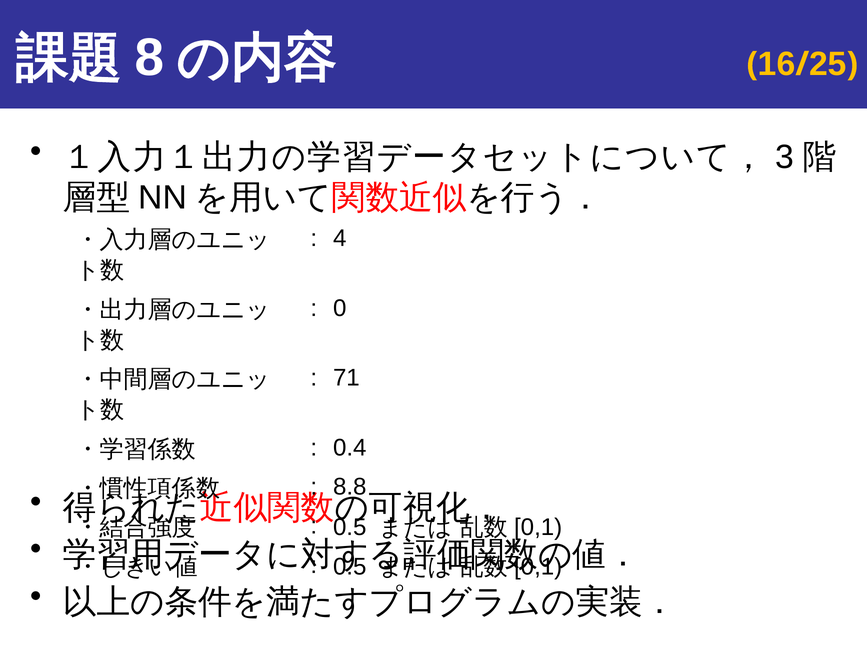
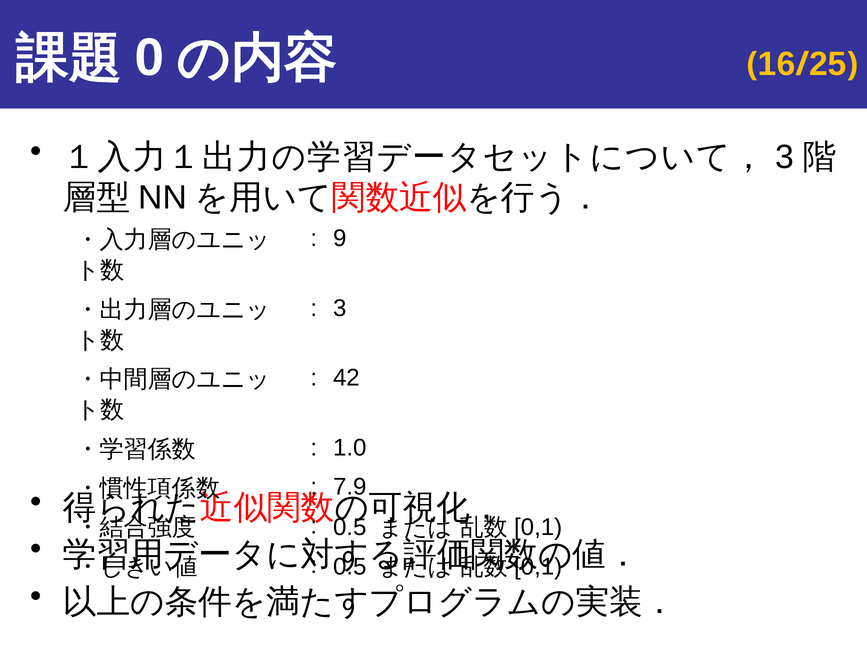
8: 8 -> 0
4: 4 -> 9
0 at (340, 308): 0 -> 3
71: 71 -> 42
0.4: 0.4 -> 1.0
8.8: 8.8 -> 7.9
